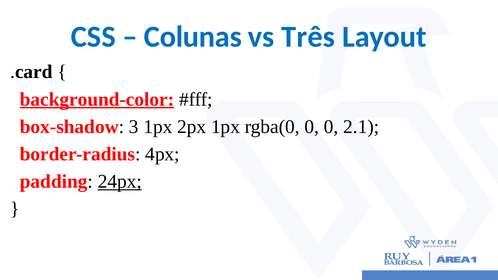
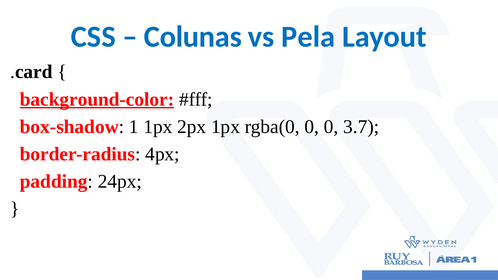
Três: Três -> Pela
3: 3 -> 1
2.1: 2.1 -> 3.7
24px underline: present -> none
